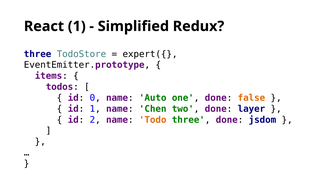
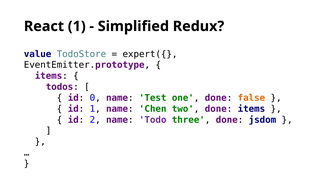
three at (38, 54): three -> value
Auto: Auto -> Test
done layer: layer -> items
Todo colour: orange -> purple
